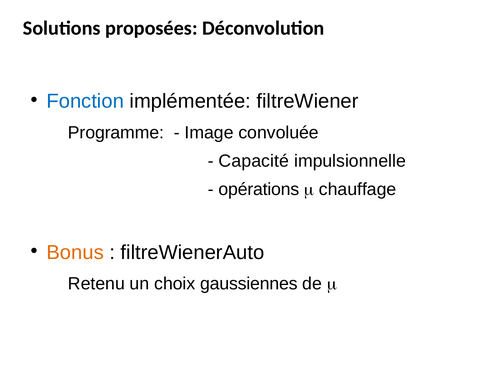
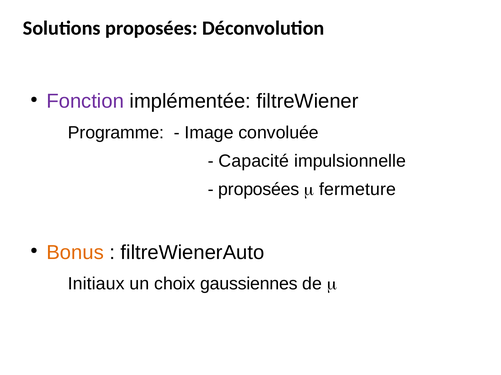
Fonction colour: blue -> purple
opérations at (259, 190): opérations -> proposées
chauffage: chauffage -> fermeture
Retenu: Retenu -> Initiaux
